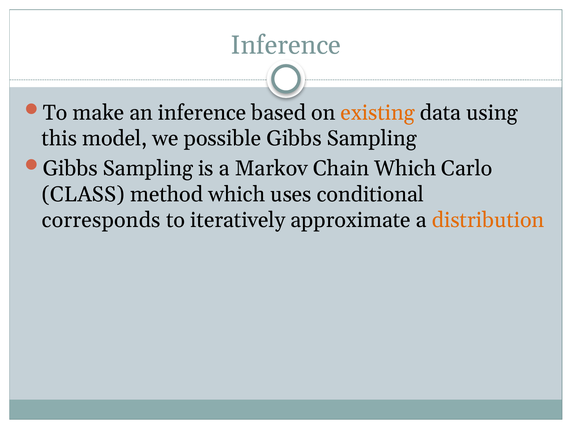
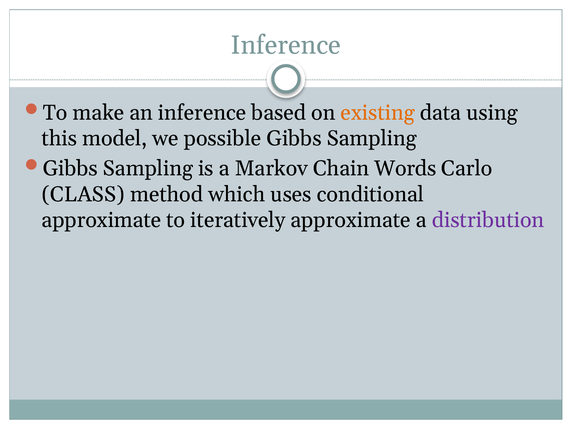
Chain Which: Which -> Words
corresponds at (101, 220): corresponds -> approximate
distribution colour: orange -> purple
